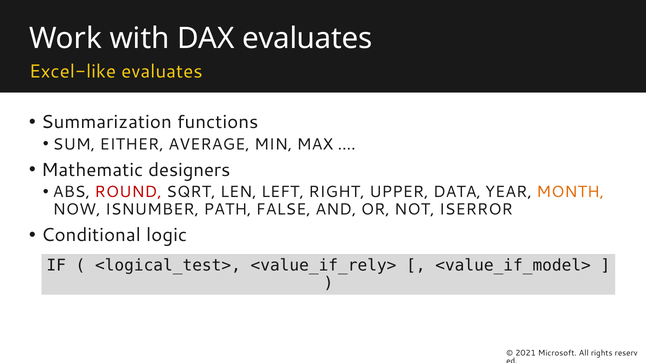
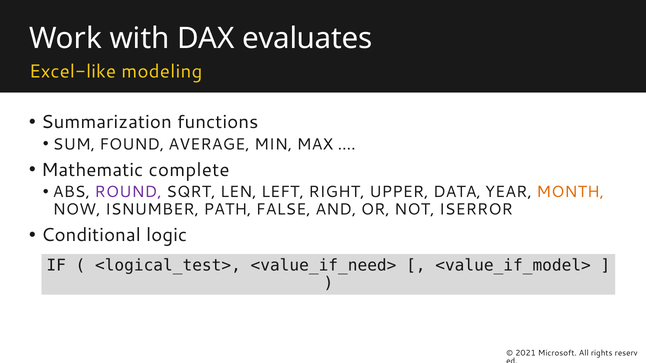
Excel-like evaluates: evaluates -> modeling
EITHER: EITHER -> FOUND
designers: designers -> complete
ROUND colour: red -> purple
<value_if_rely>: <value_if_rely> -> <value_if_need>
